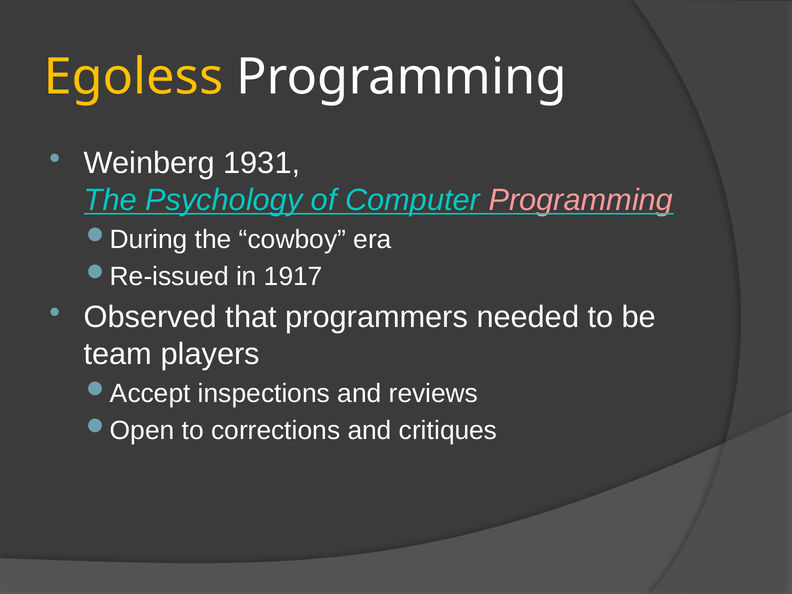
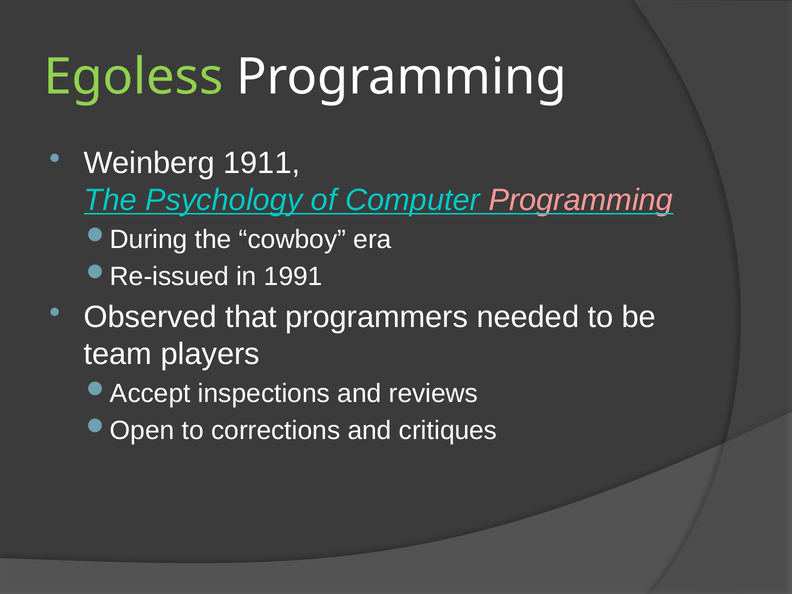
Egoless colour: yellow -> light green
1931: 1931 -> 1911
1917: 1917 -> 1991
